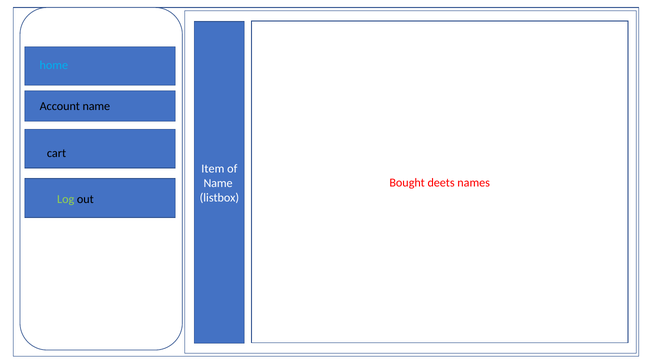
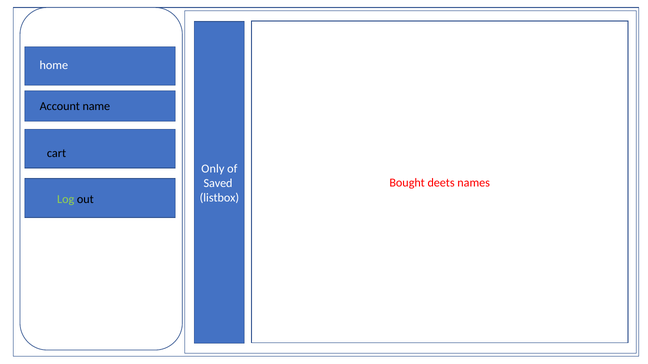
home colour: light blue -> white
Item: Item -> Only
Name at (218, 184): Name -> Saved
